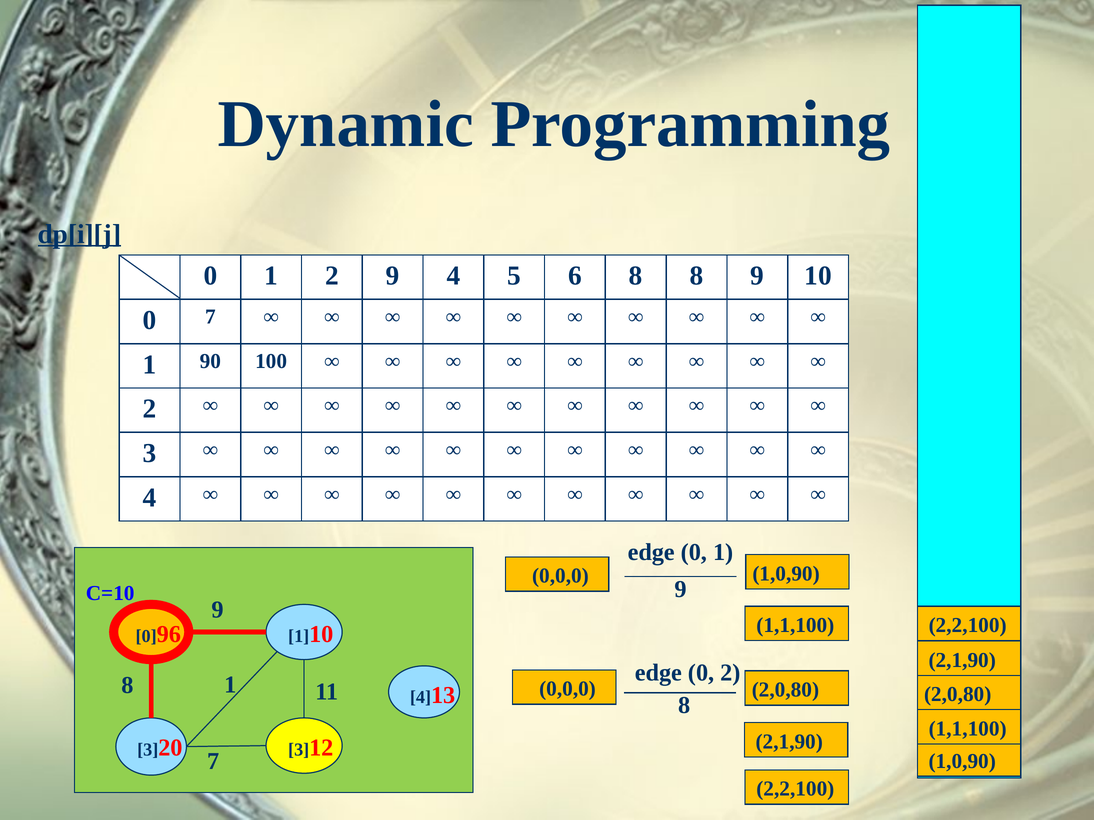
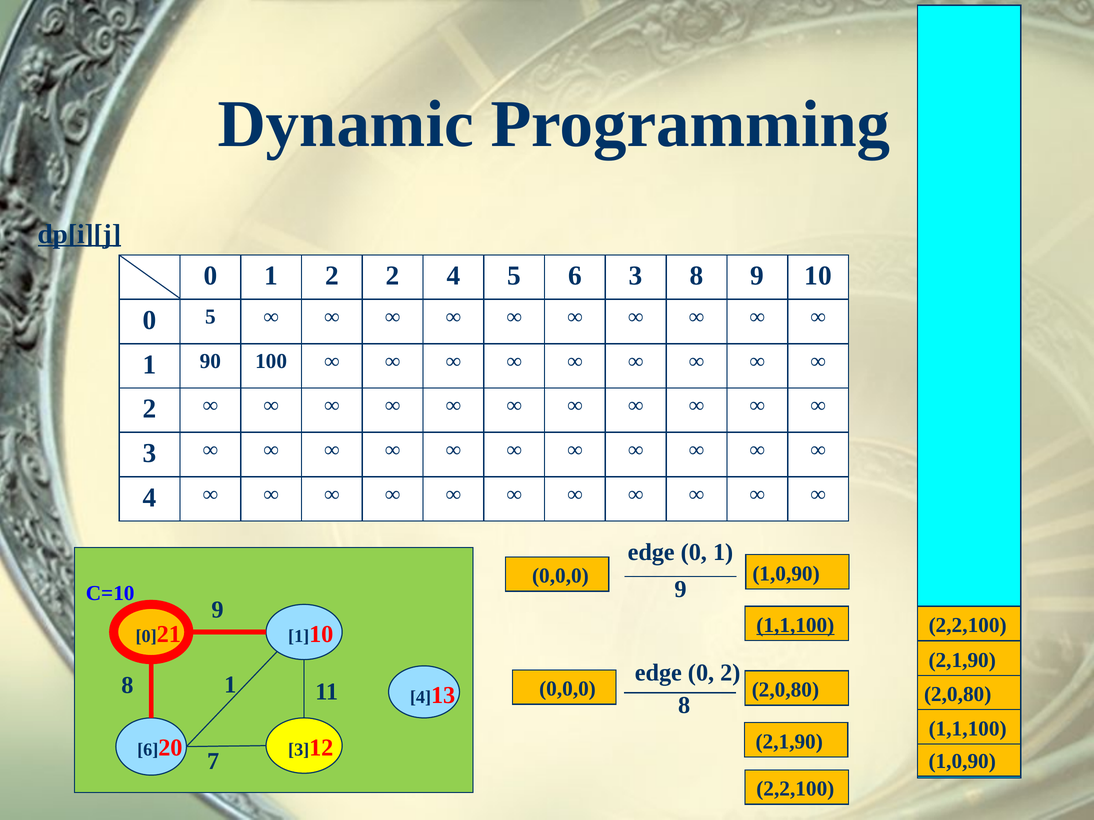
2 9: 9 -> 2
6 8: 8 -> 3
0 7: 7 -> 5
1,1,100 at (795, 626) underline: none -> present
96: 96 -> 21
3 at (148, 750): 3 -> 6
